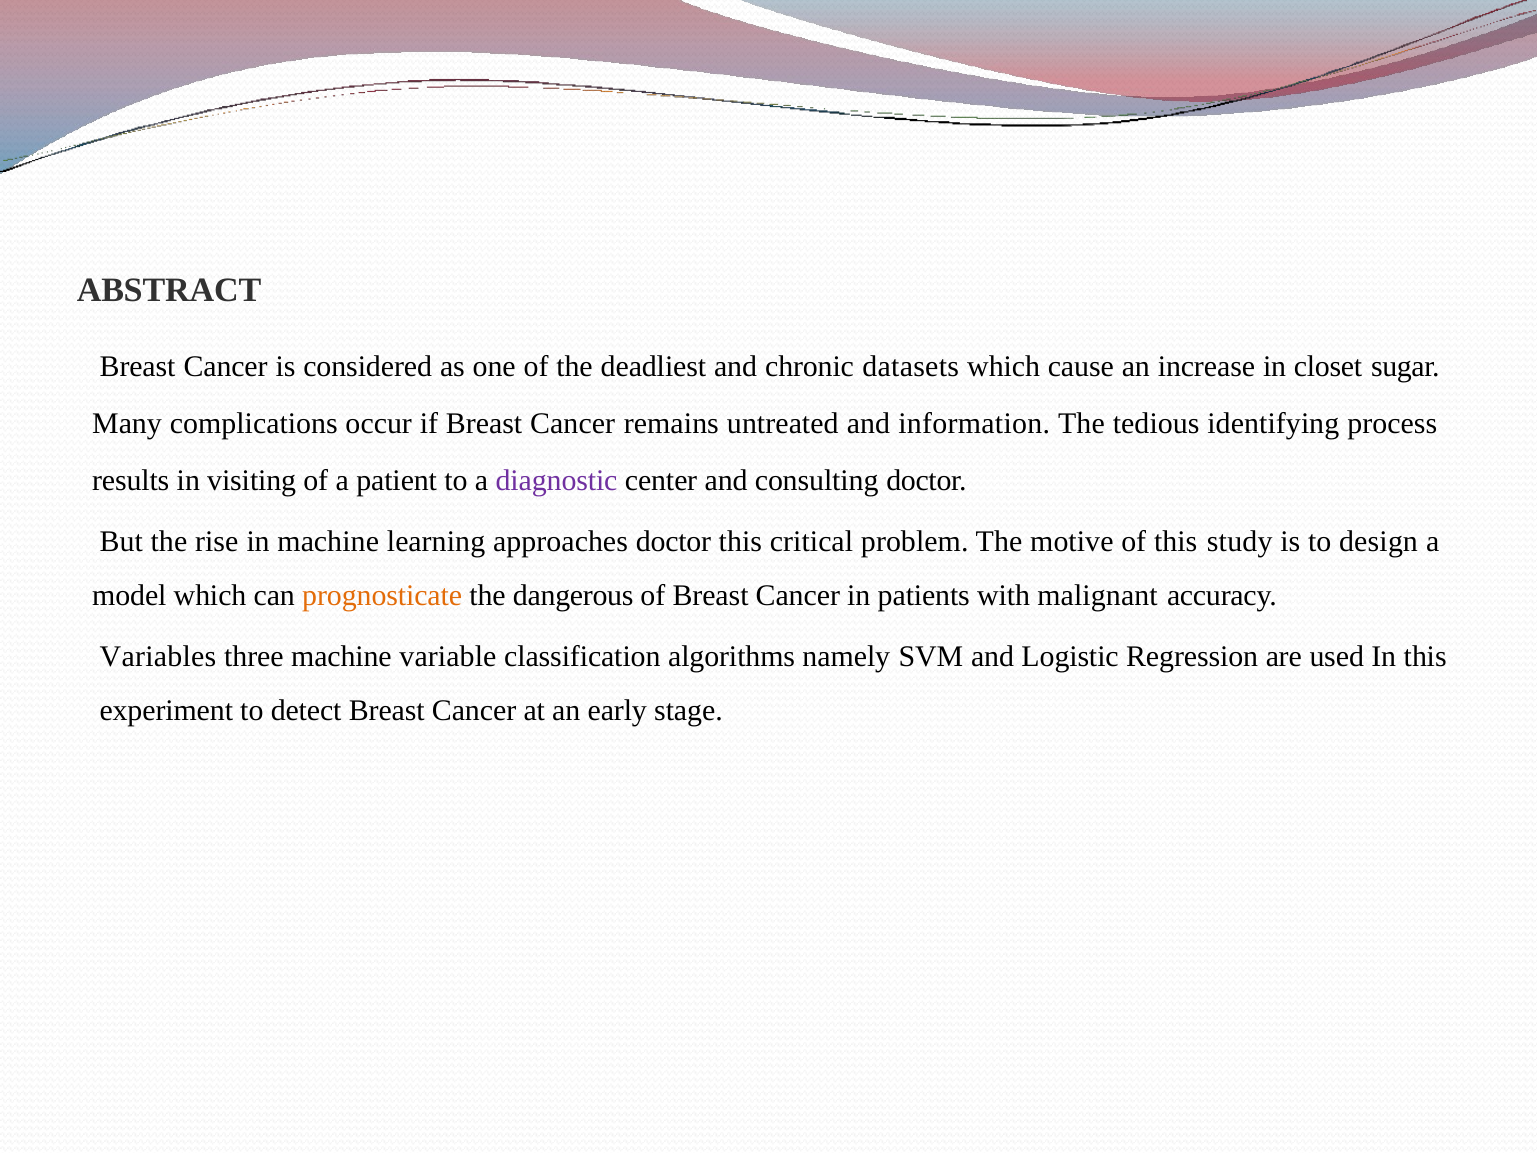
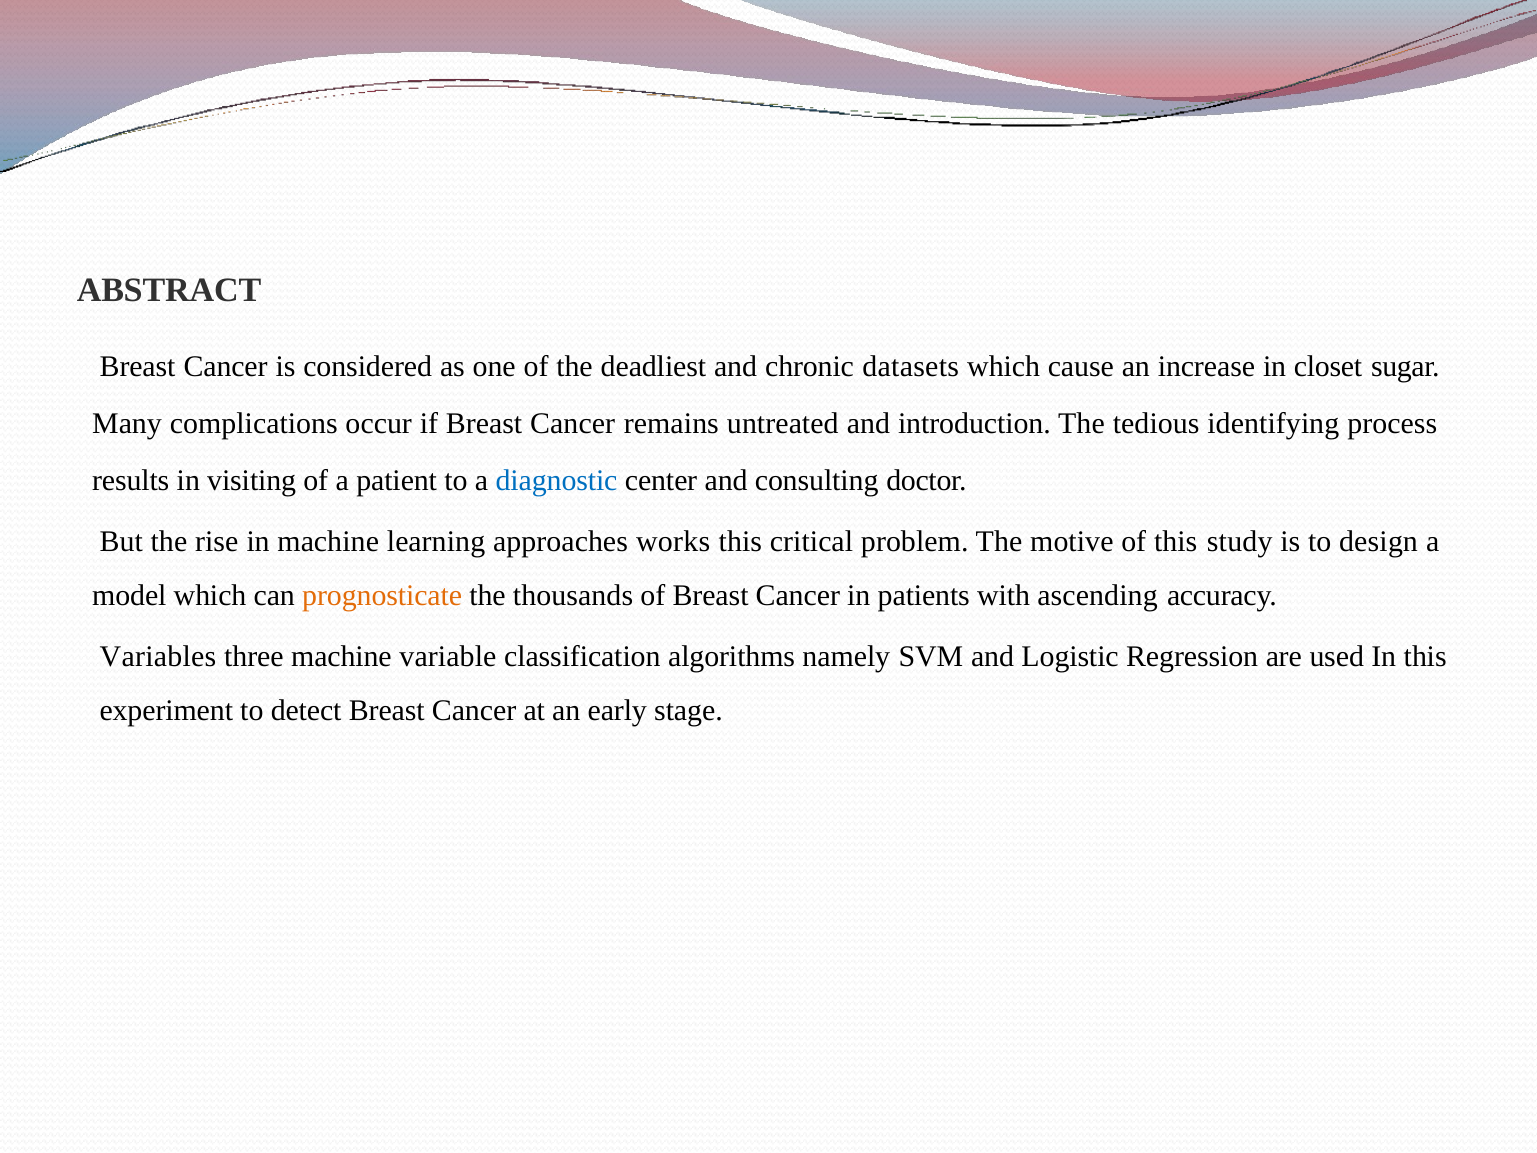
information: information -> introduction
diagnostic colour: purple -> blue
approaches doctor: doctor -> works
dangerous: dangerous -> thousands
malignant: malignant -> ascending
